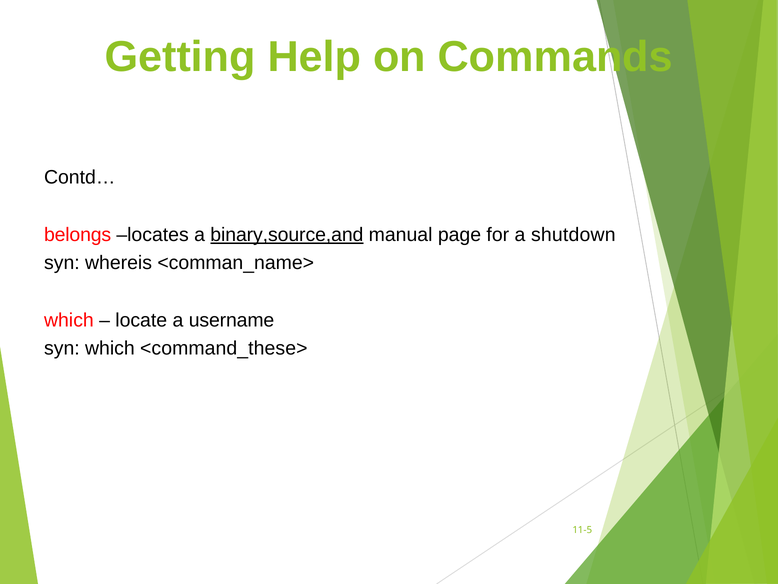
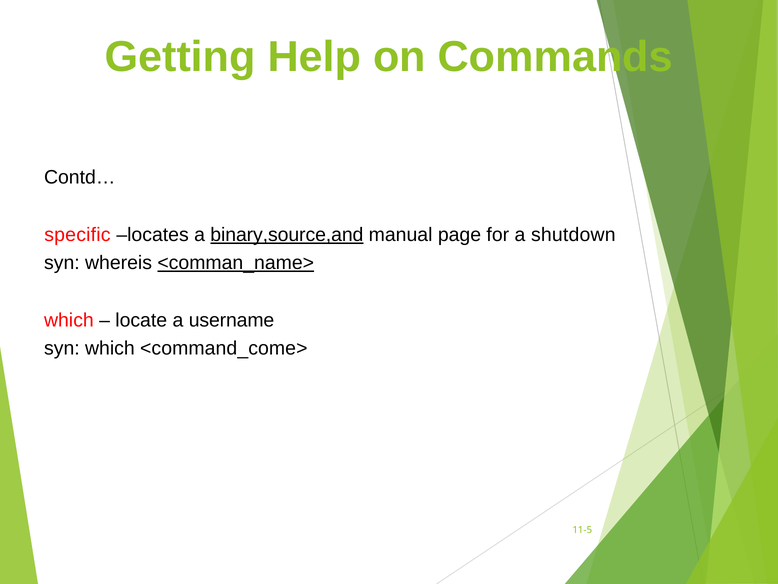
belongs: belongs -> specific
<comman_name> underline: none -> present
<command_these>: <command_these> -> <command_come>
